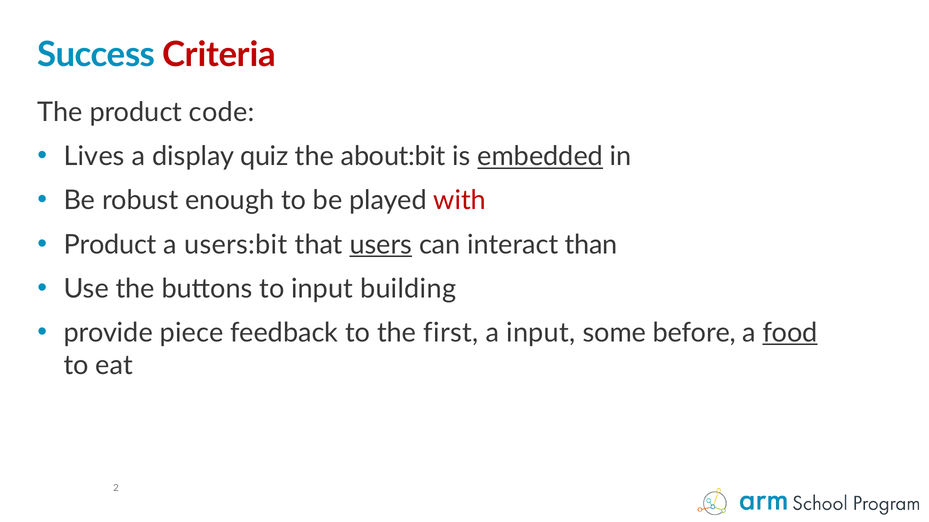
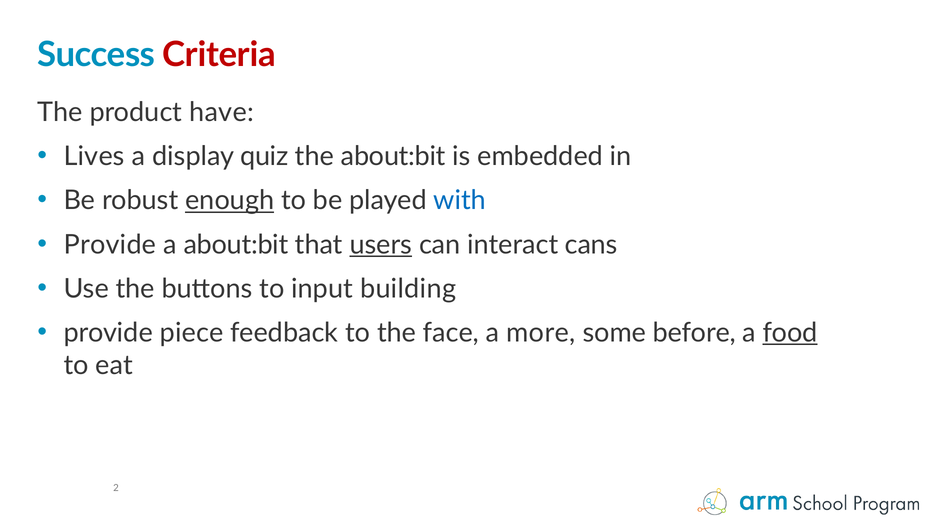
code: code -> have
embedded underline: present -> none
enough underline: none -> present
with colour: red -> blue
Product at (110, 245): Product -> Provide
a users:bit: users:bit -> about:bit
than: than -> cans
first: first -> face
a input: input -> more
